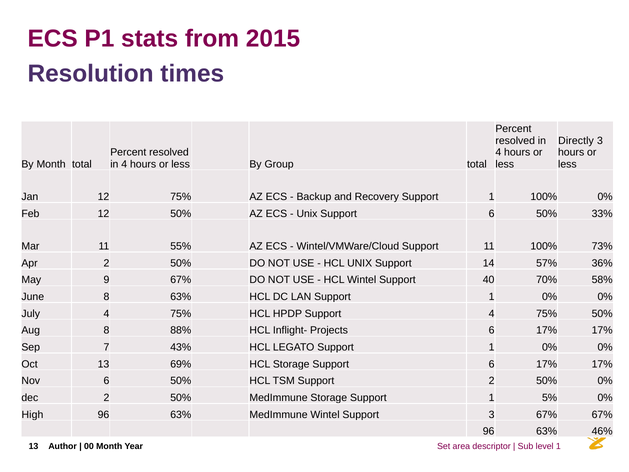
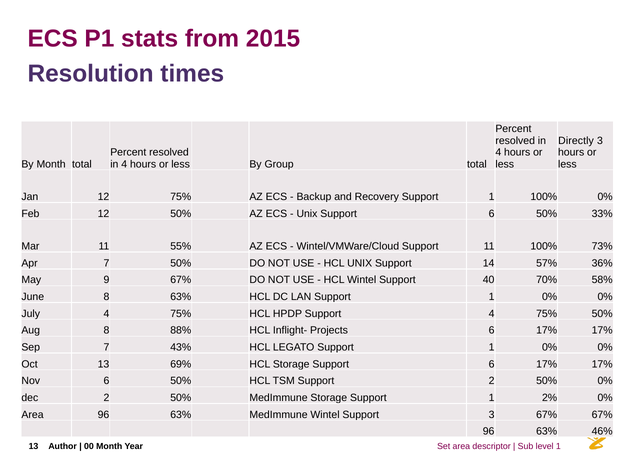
Apr 2: 2 -> 7
5%: 5% -> 2%
High at (32, 414): High -> Area
